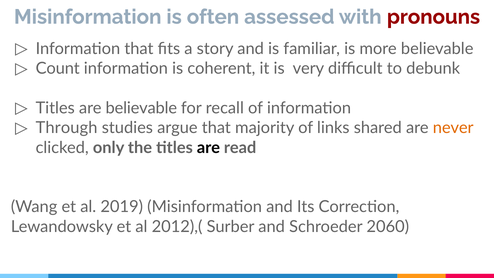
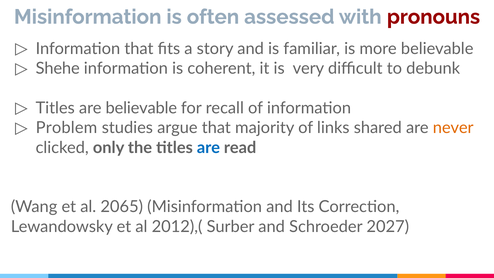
Count: Count -> Shehe
Through: Through -> Problem
are at (208, 148) colour: black -> blue
2019: 2019 -> 2065
2060: 2060 -> 2027
